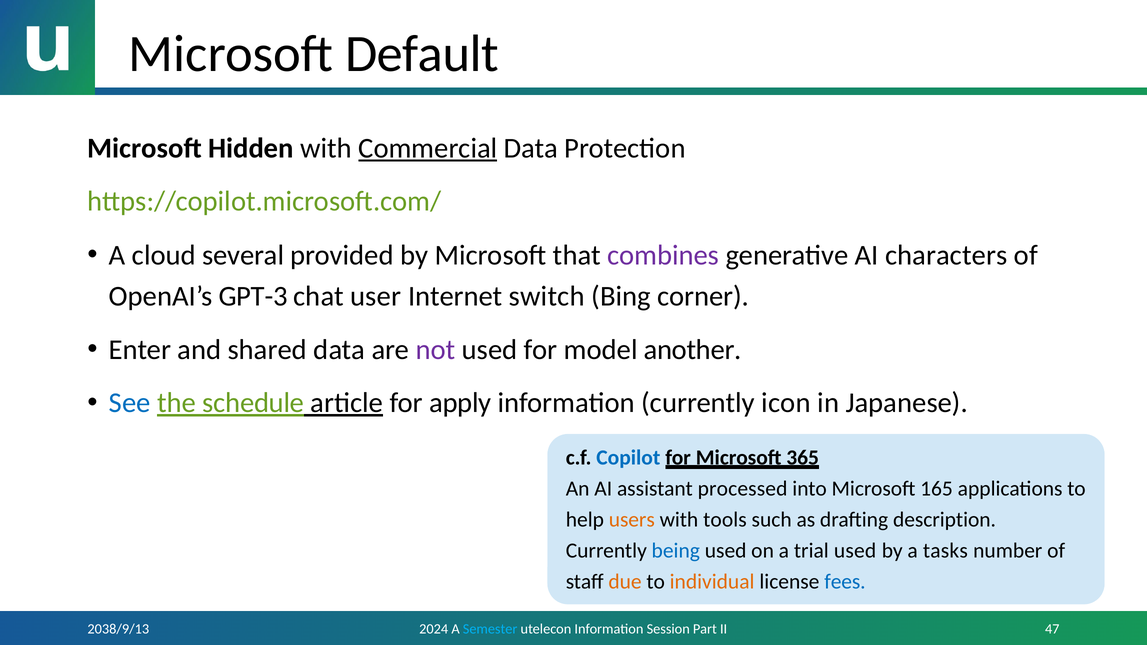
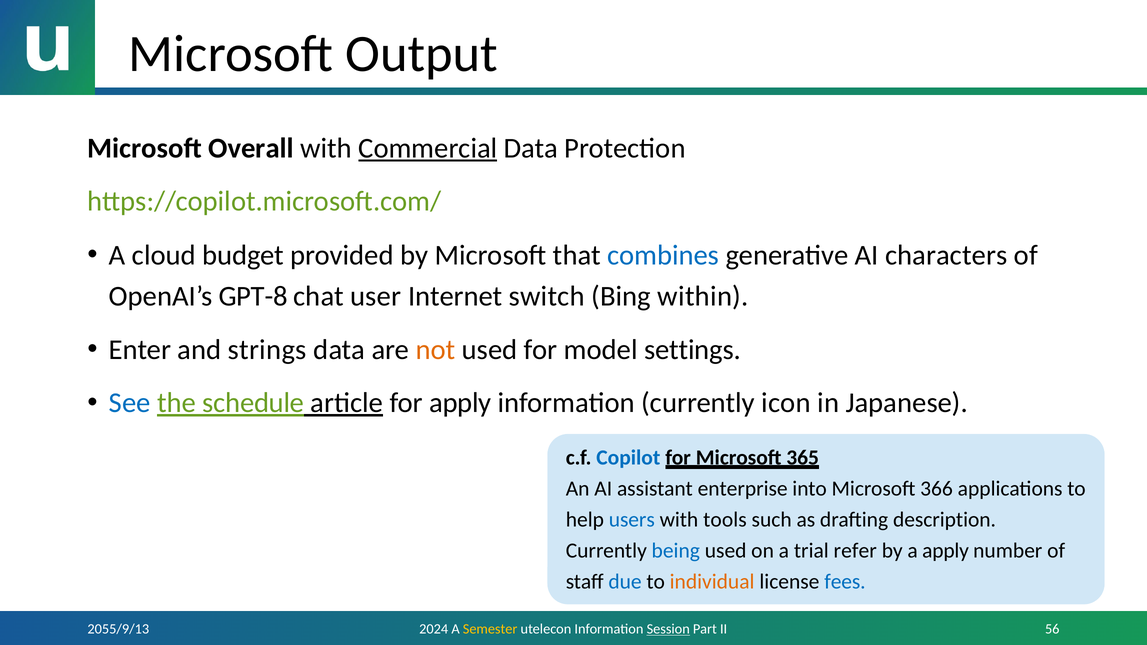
Default: Default -> Output
Hidden: Hidden -> Overall
several: several -> budget
combines colour: purple -> blue
GPT-3: GPT-3 -> GPT-8
corner: corner -> within
shared: shared -> strings
not colour: purple -> orange
another: another -> settings
processed: processed -> enterprise
165: 165 -> 366
users colour: orange -> blue
trial used: used -> refer
a tasks: tasks -> apply
due colour: orange -> blue
2038/9/13: 2038/9/13 -> 2055/9/13
Semester colour: light blue -> yellow
Session underline: none -> present
47: 47 -> 56
